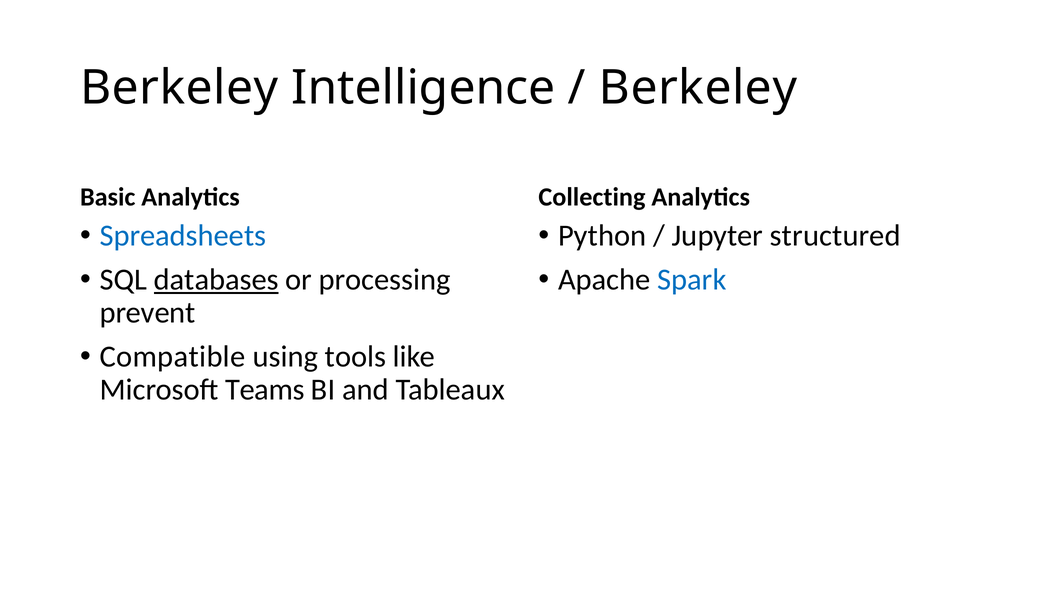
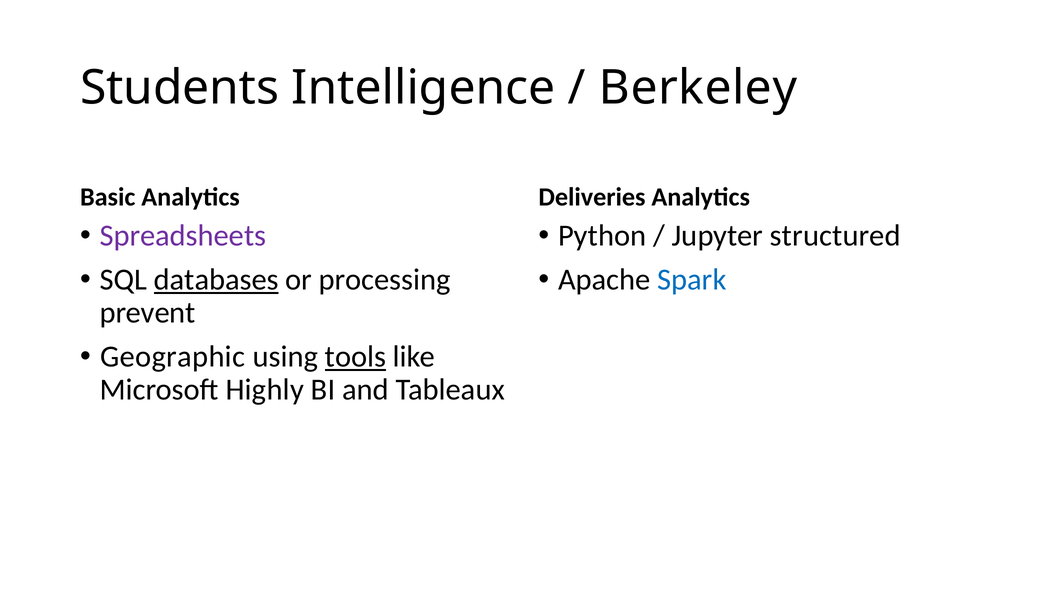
Berkeley at (179, 88): Berkeley -> Students
Collecting: Collecting -> Deliveries
Spreadsheets colour: blue -> purple
Compatible: Compatible -> Geographic
tools underline: none -> present
Teams: Teams -> Highly
